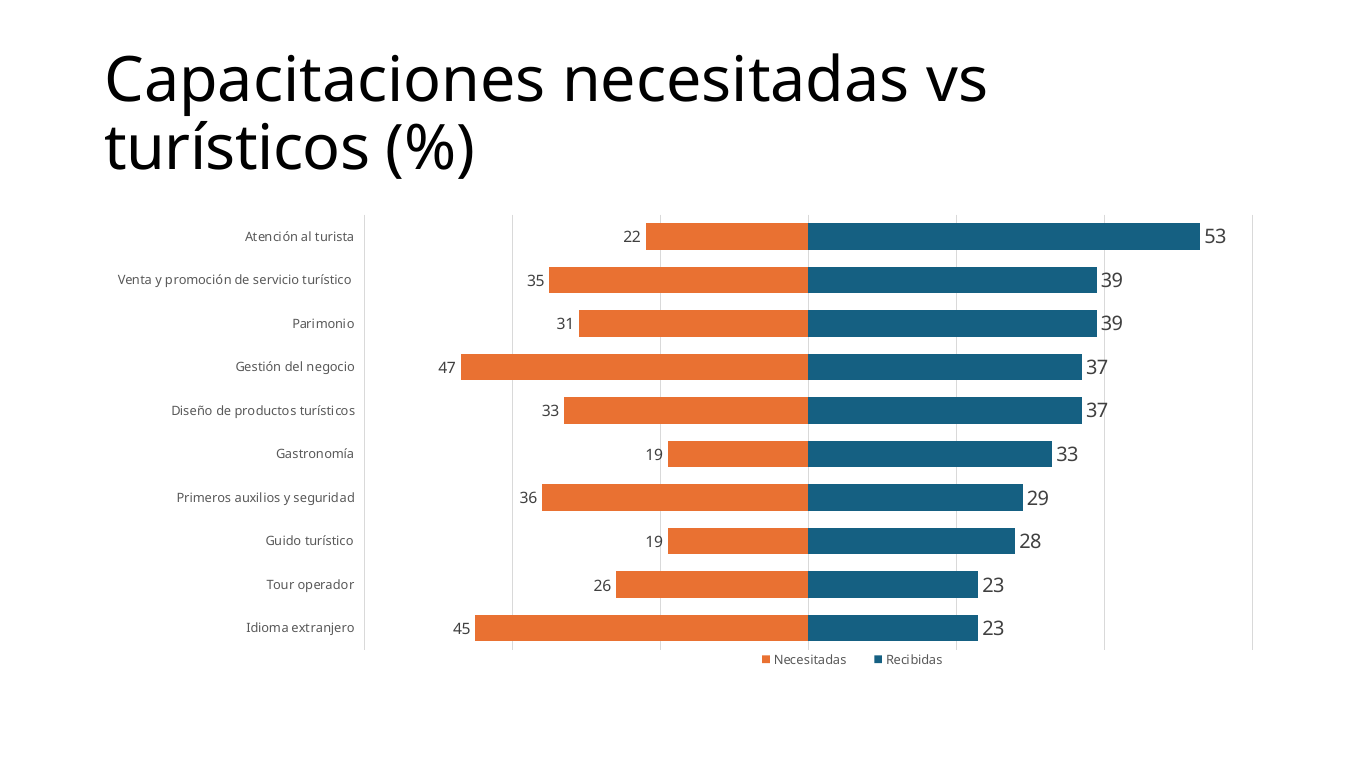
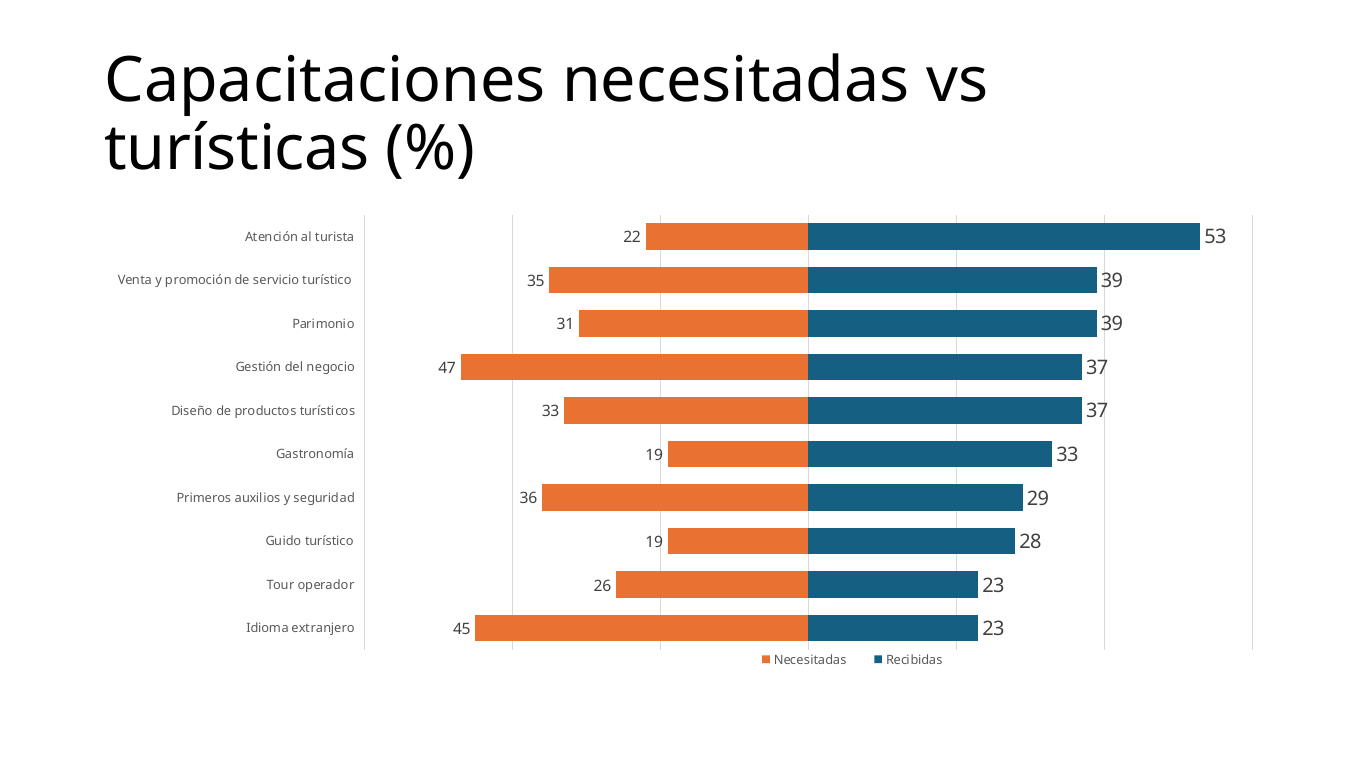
turísticos at (237, 149): turísticos -> turísticas
